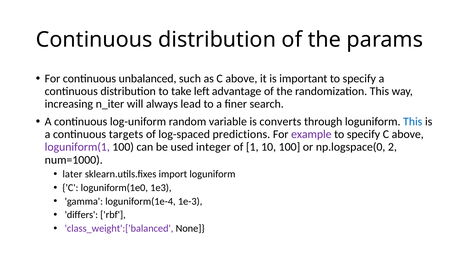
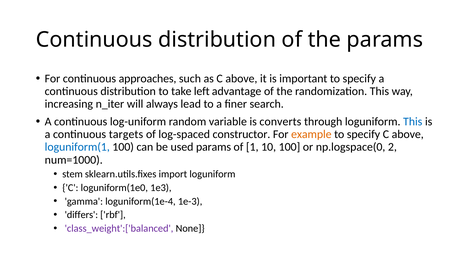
unbalanced: unbalanced -> approaches
predictions: predictions -> constructor
example colour: purple -> orange
loguniform(1 colour: purple -> blue
used integer: integer -> params
later: later -> stem
